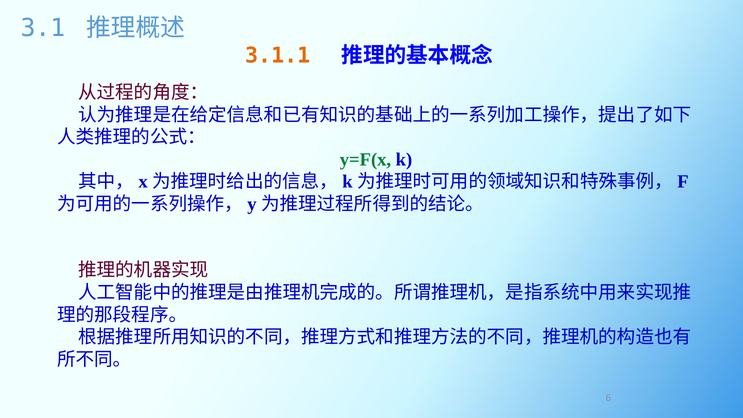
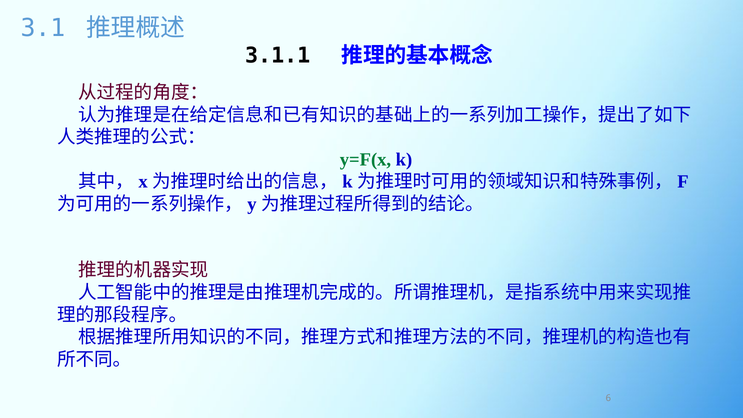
3.1.1 colour: orange -> black
